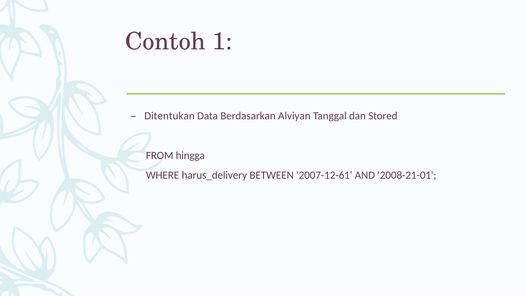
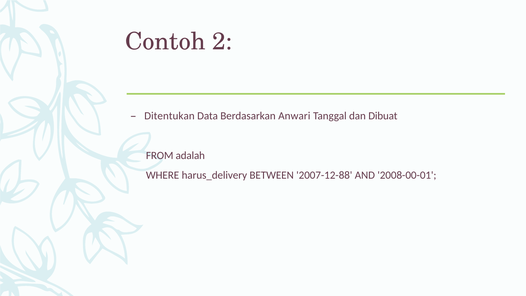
1: 1 -> 2
Alviyan: Alviyan -> Anwari
Stored: Stored -> Dibuat
hingga: hingga -> adalah
2007-12-61: 2007-12-61 -> 2007-12-88
2008-21-01: 2008-21-01 -> 2008-00-01
